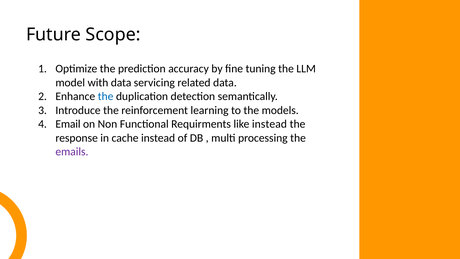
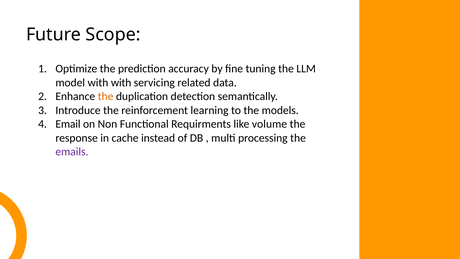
with data: data -> with
the at (106, 96) colour: blue -> orange
like instead: instead -> volume
